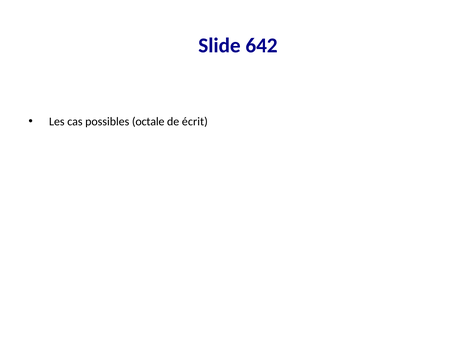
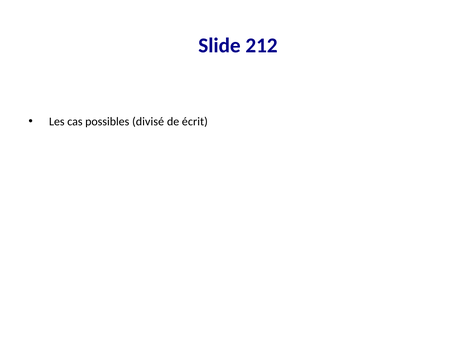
642: 642 -> 212
octale: octale -> divisé
